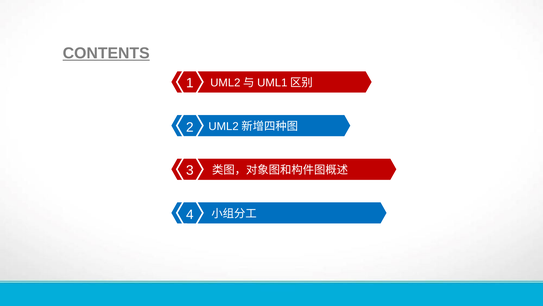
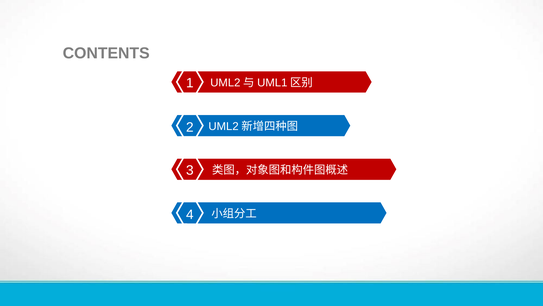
CONTENTS underline: present -> none
